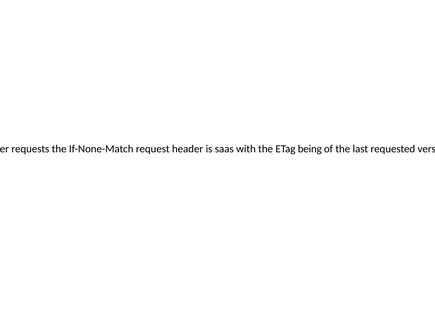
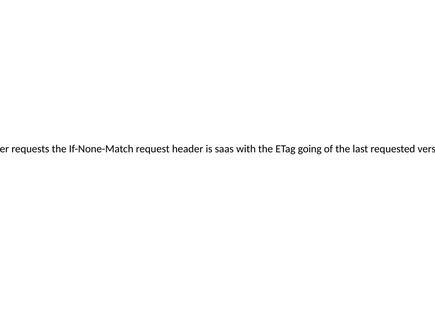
being: being -> going
